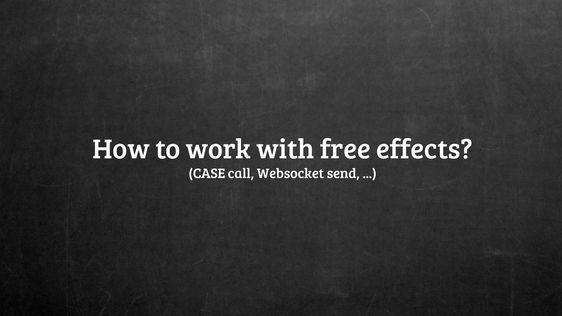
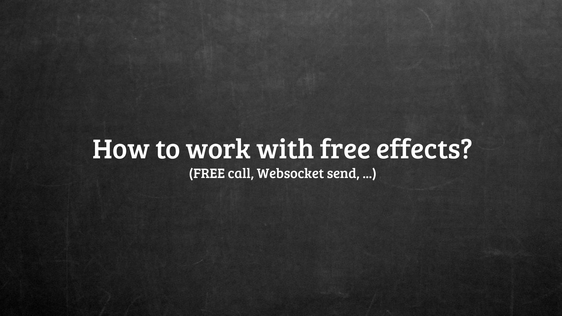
CASE at (207, 173): CASE -> FREE
